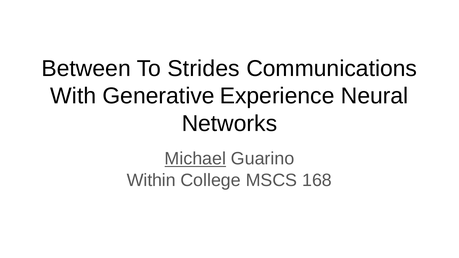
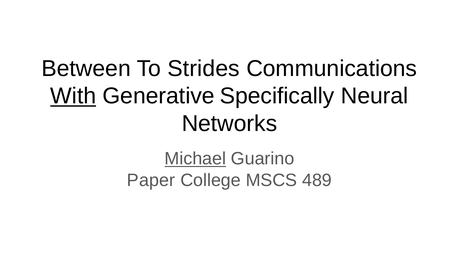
With underline: none -> present
Experience: Experience -> Specifically
Within: Within -> Paper
168: 168 -> 489
